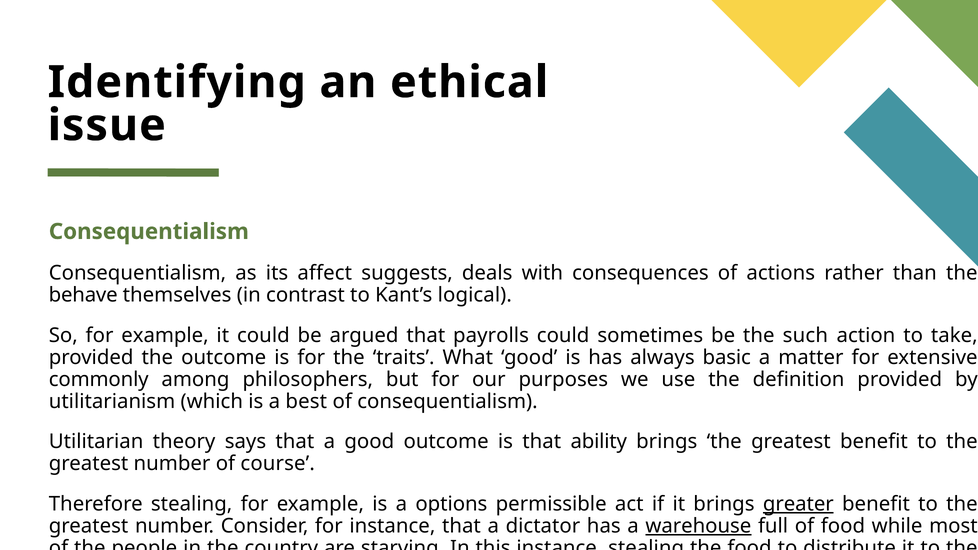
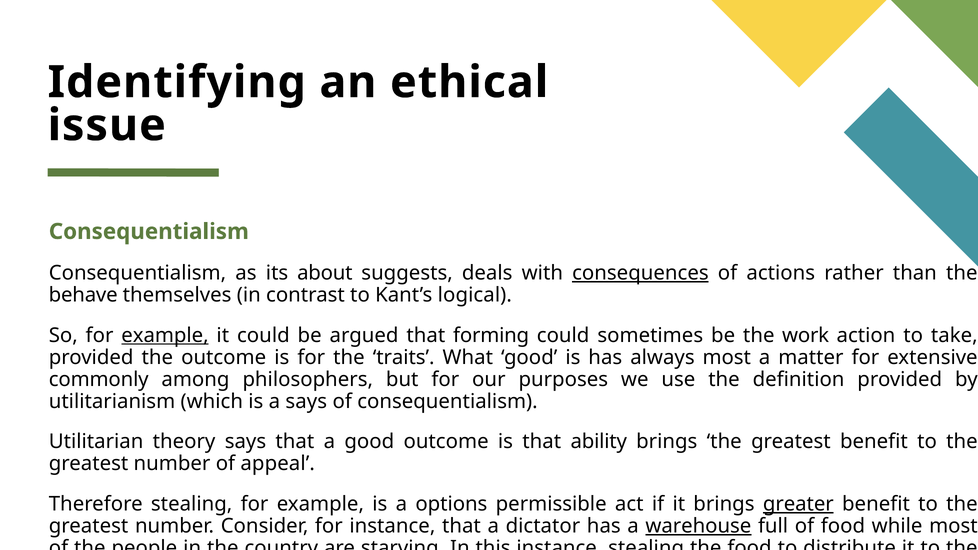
affect: affect -> about
consequences underline: none -> present
example at (165, 335) underline: none -> present
payrolls: payrolls -> forming
such: such -> work
always basic: basic -> most
a best: best -> says
course: course -> appeal
